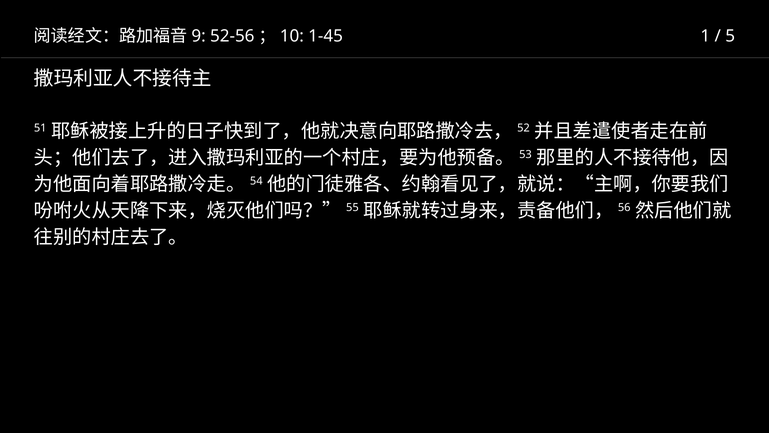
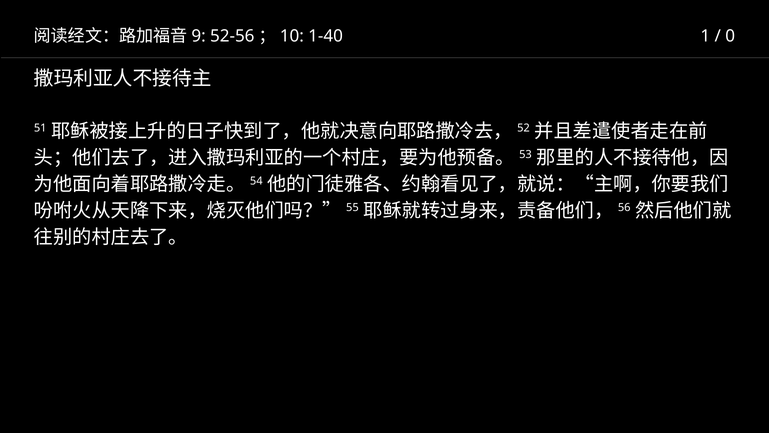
1-45: 1-45 -> 1-40
5: 5 -> 0
